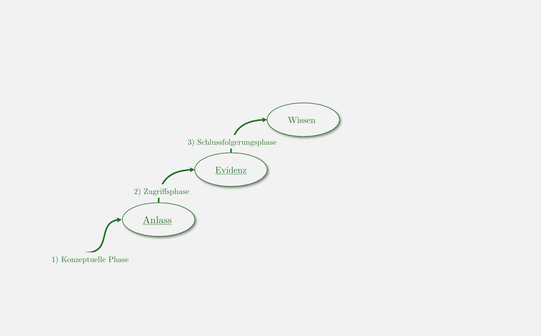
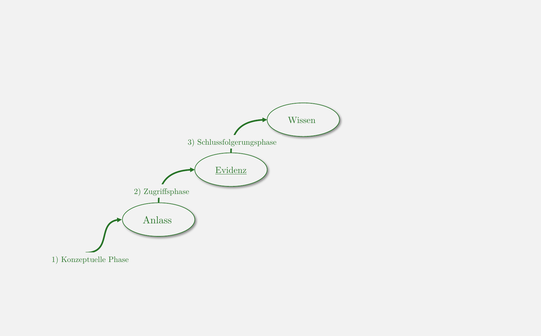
Anlass underline: present -> none
